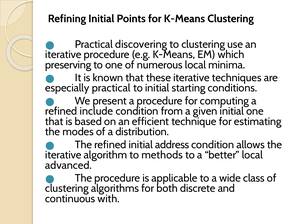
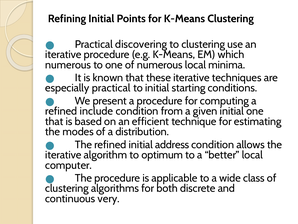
preserving at (68, 65): preserving -> numerous
methods: methods -> optimum
advanced: advanced -> computer
with: with -> very
